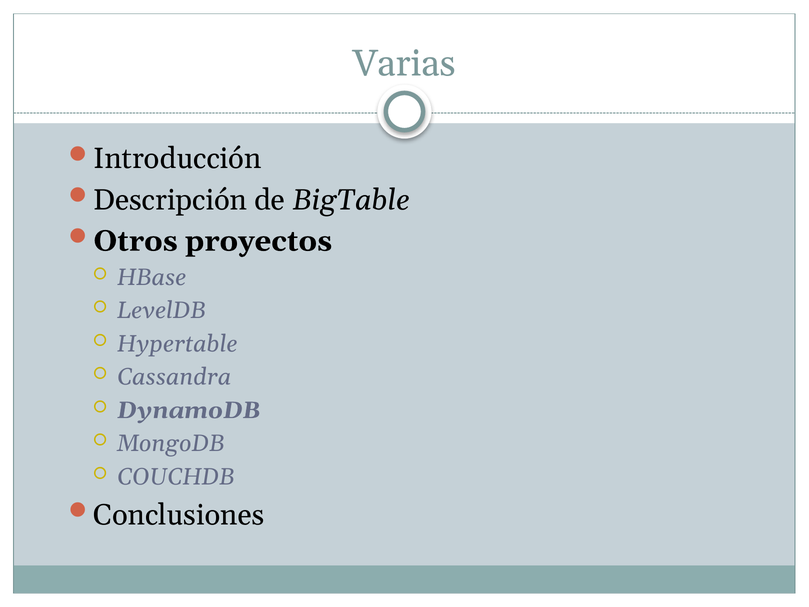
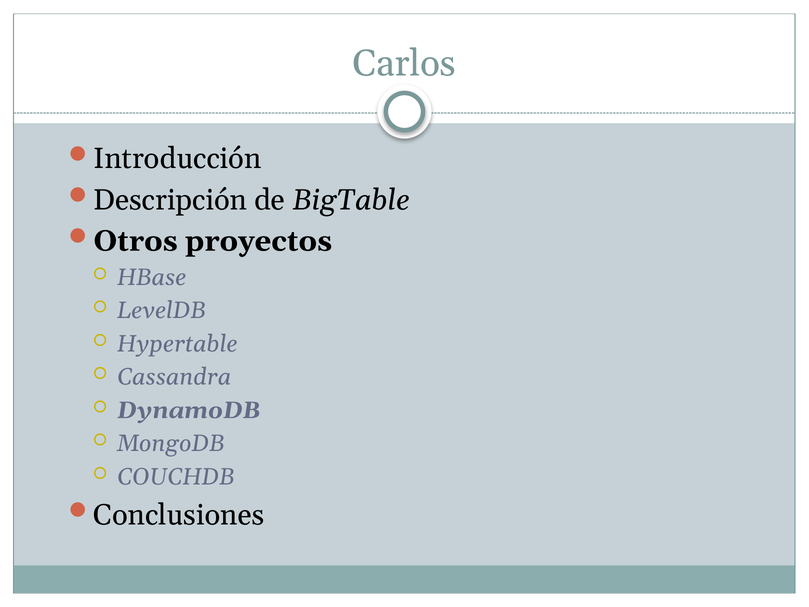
Varias: Varias -> Carlos
